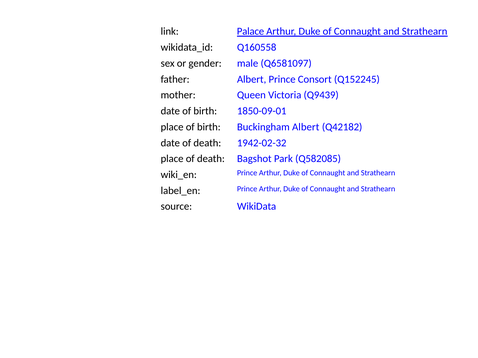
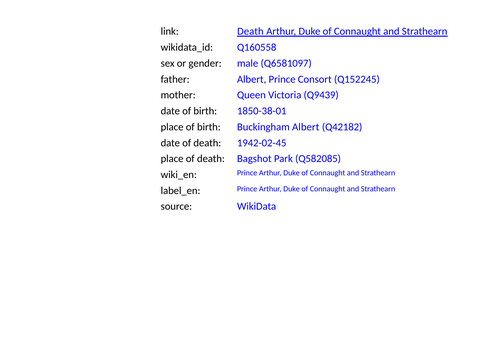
link Palace: Palace -> Death
1850-09-01: 1850-09-01 -> 1850-38-01
1942-02-32: 1942-02-32 -> 1942-02-45
